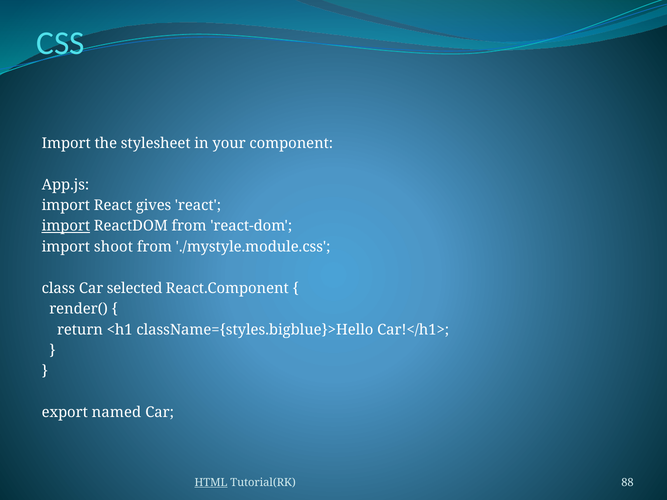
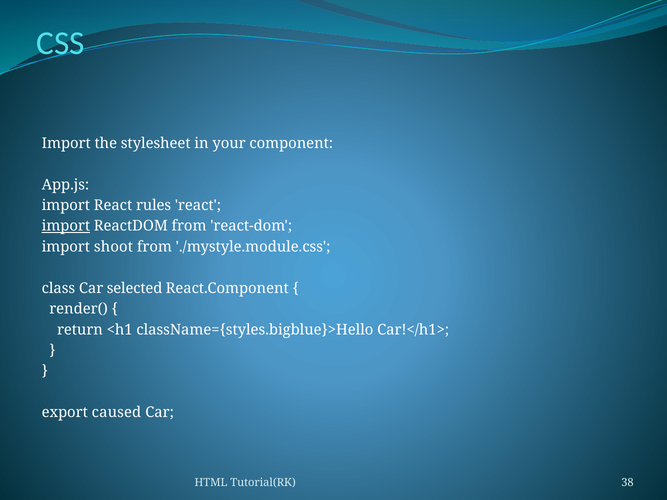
gives: gives -> rules
named: named -> caused
HTML underline: present -> none
88: 88 -> 38
